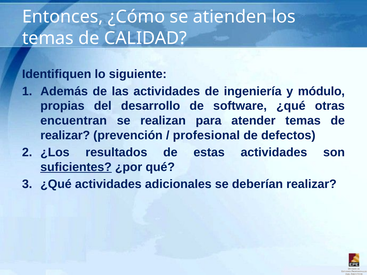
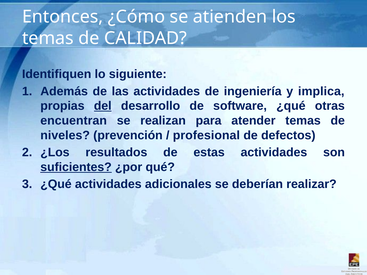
módulo: módulo -> implica
del underline: none -> present
realizar at (65, 135): realizar -> niveles
